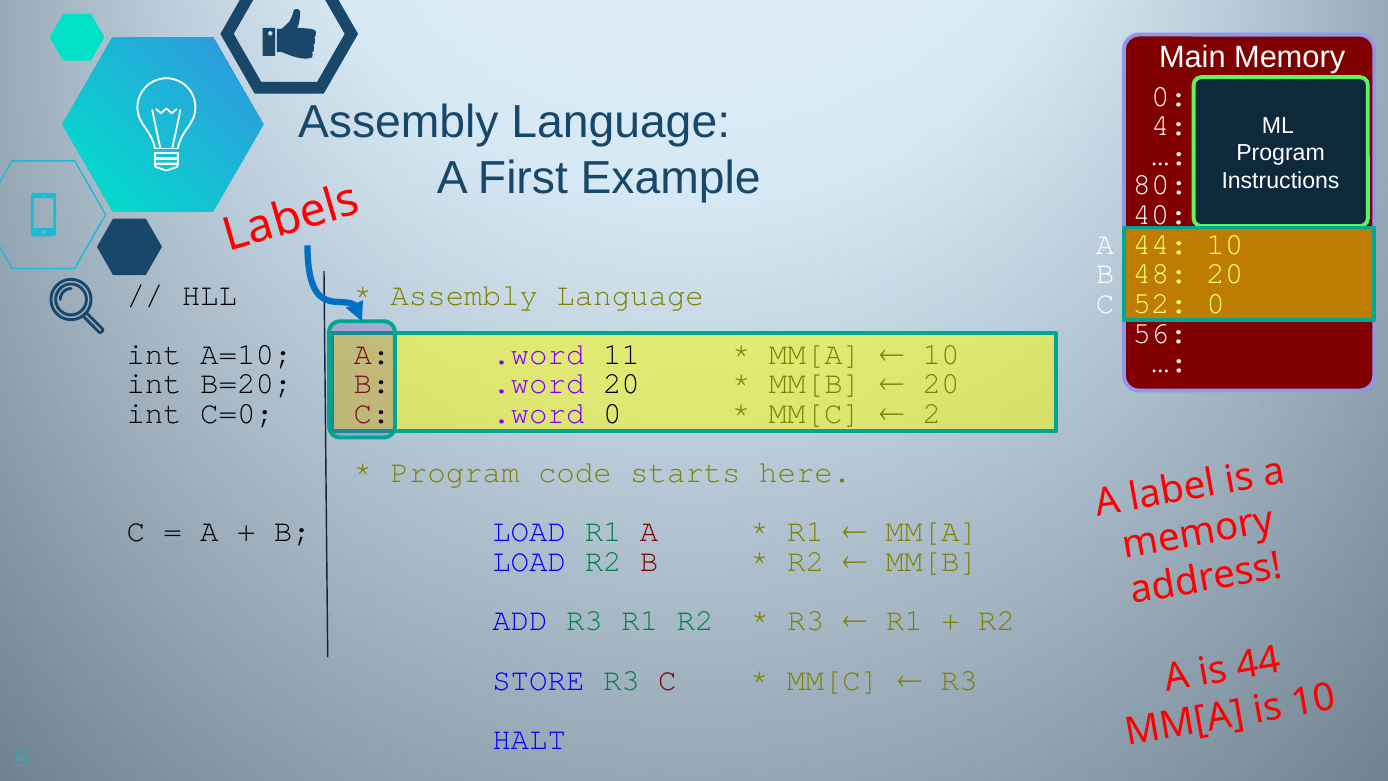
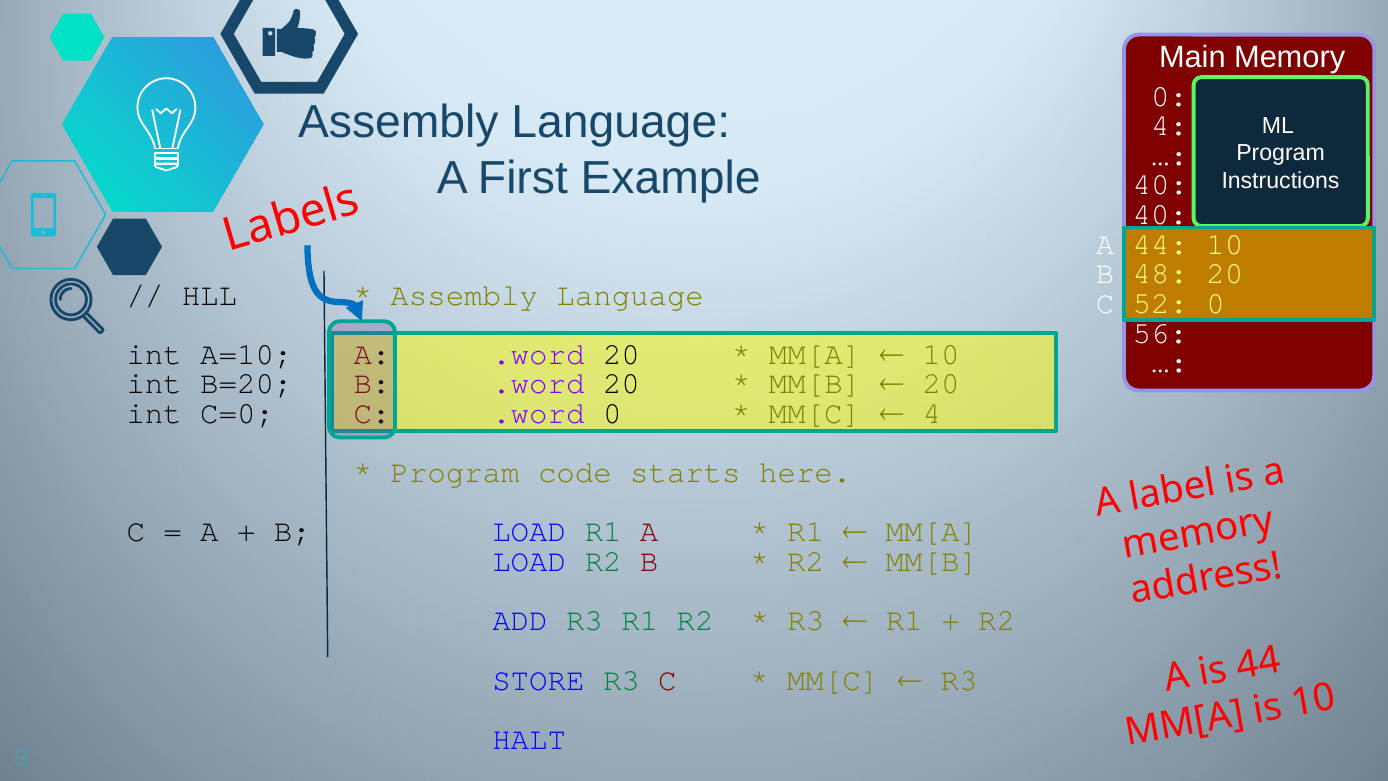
80 at (1160, 185): 80 -> 40
11 at (621, 354): 11 -> 20
2 at (932, 413): 2 -> 4
